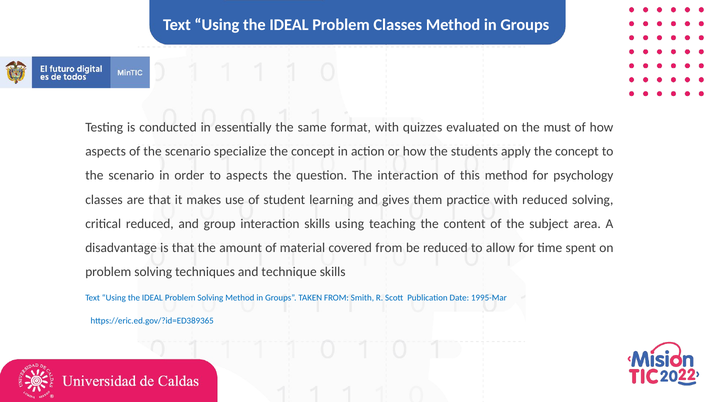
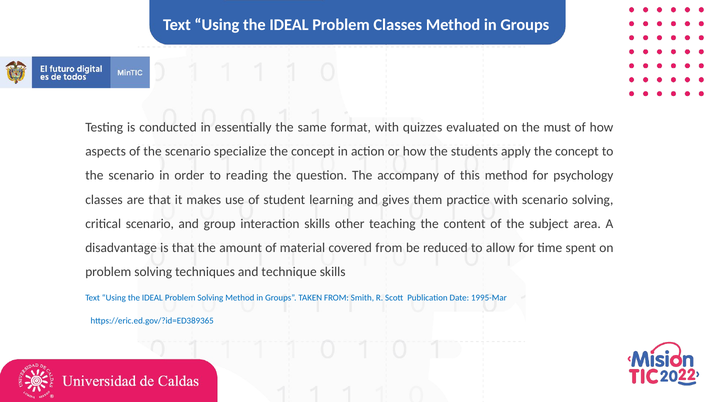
to aspects: aspects -> reading
The interaction: interaction -> accompany
with reduced: reduced -> scenario
critical reduced: reduced -> scenario
skills using: using -> other
